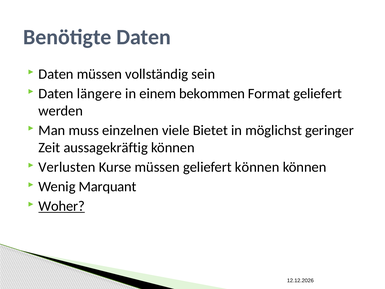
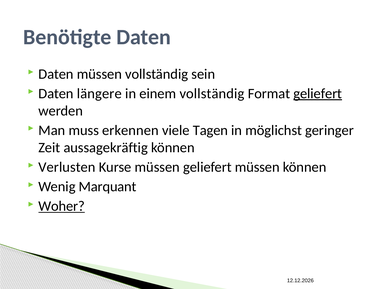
einem bekommen: bekommen -> vollständig
geliefert at (318, 93) underline: none -> present
einzelnen: einzelnen -> erkennen
Bietet: Bietet -> Tagen
geliefert können: können -> müssen
